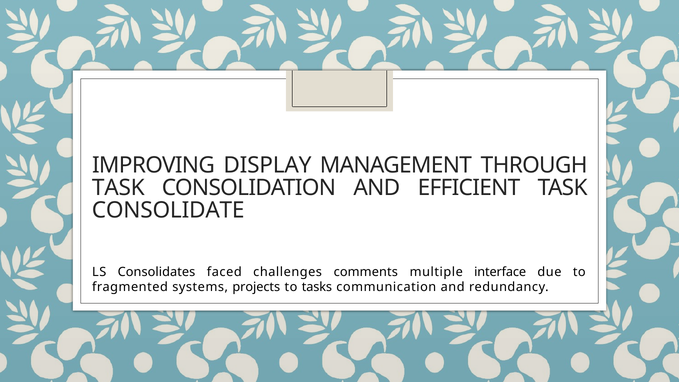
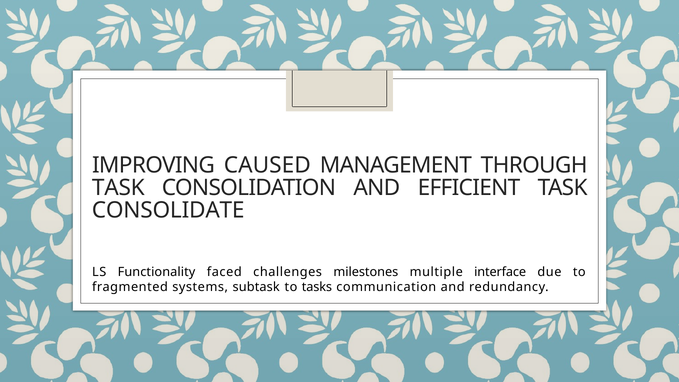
DISPLAY: DISPLAY -> CAUSED
Consolidates: Consolidates -> Functionality
comments: comments -> milestones
projects: projects -> subtask
